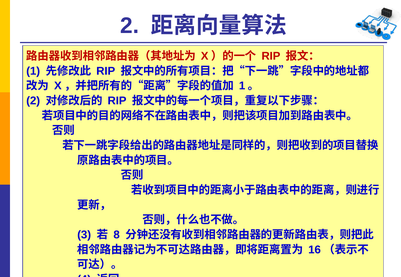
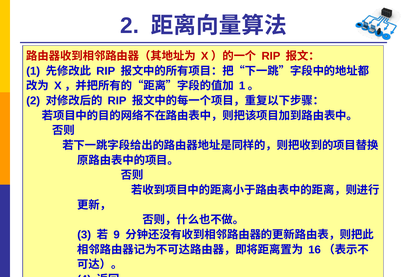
8: 8 -> 9
